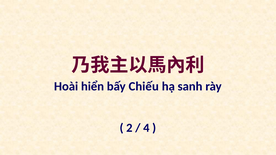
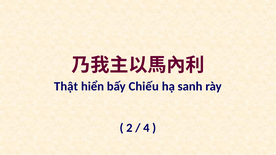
Hoài: Hoài -> Thật
